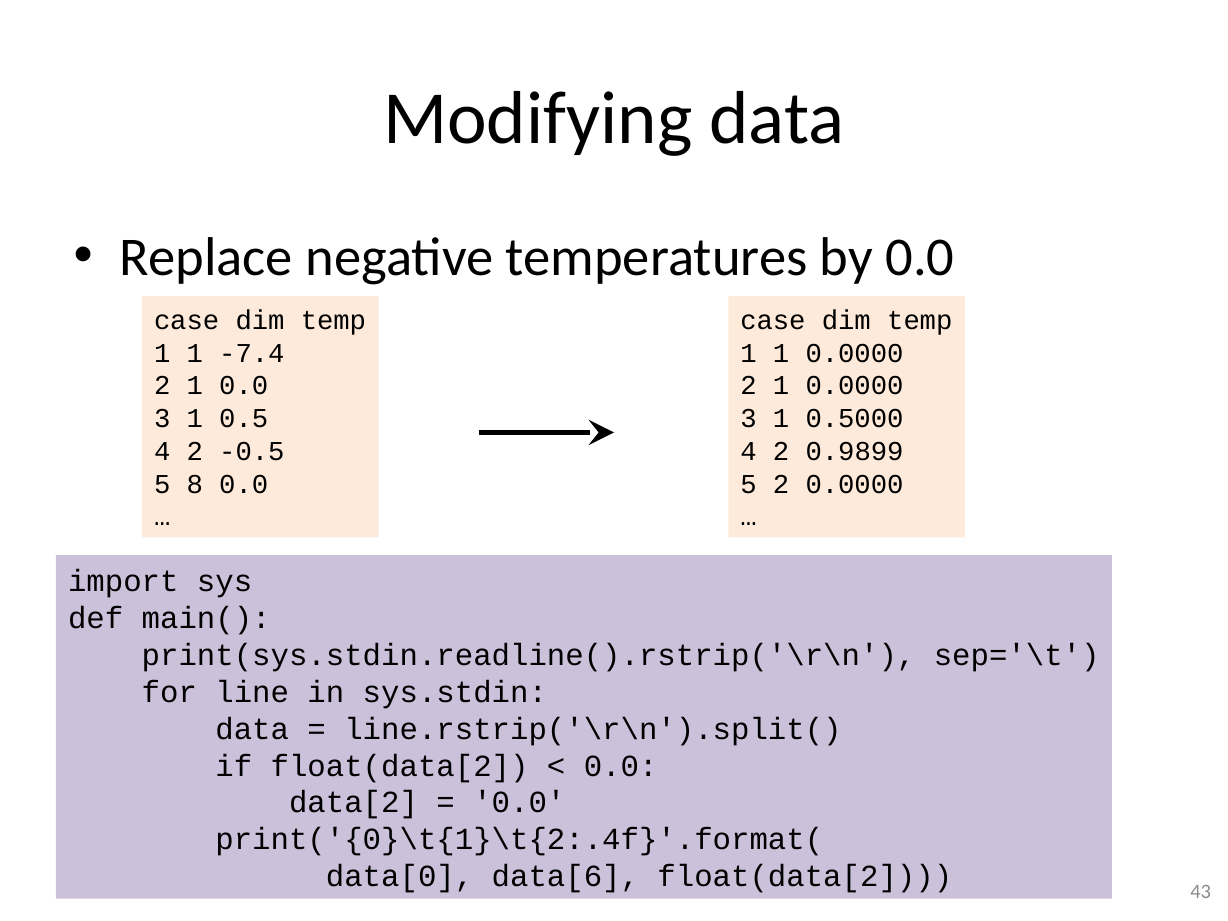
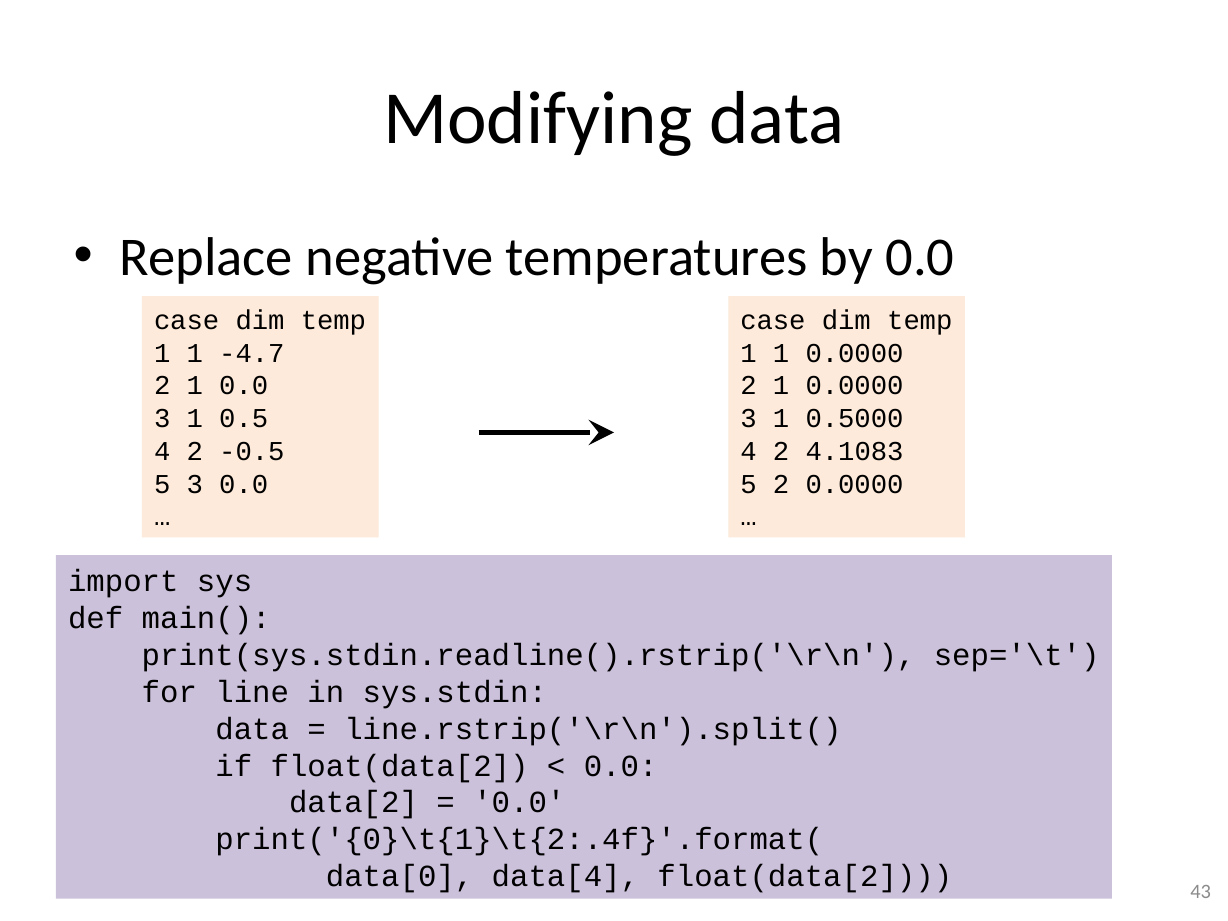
-7.4: -7.4 -> -4.7
0.9899: 0.9899 -> 4.1083
5 8: 8 -> 3
data[6: data[6 -> data[4
